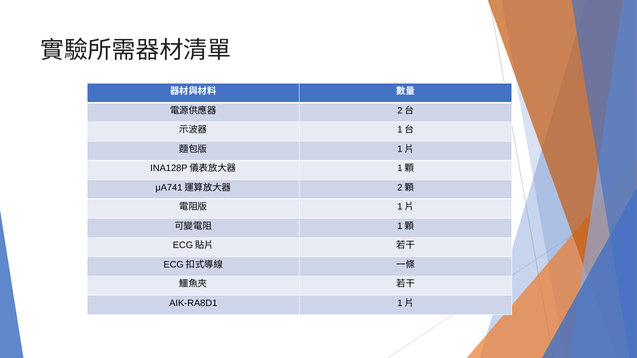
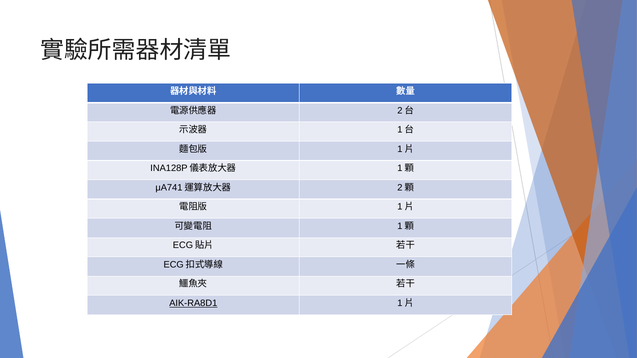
AIK-RA8D1 underline: none -> present
